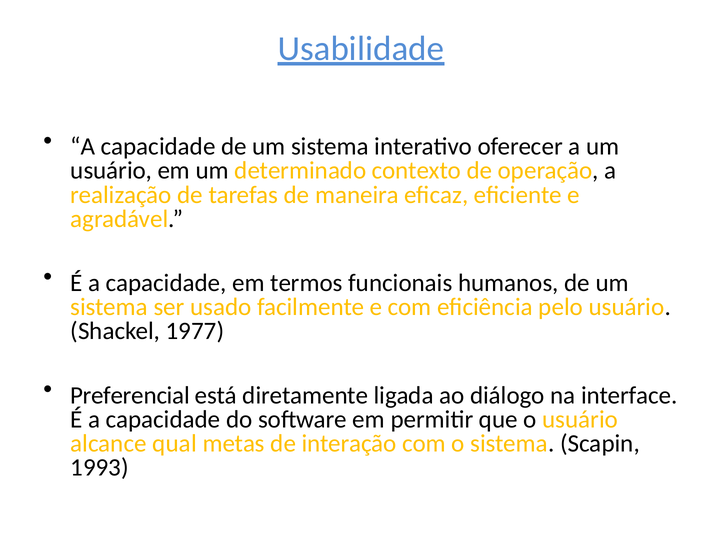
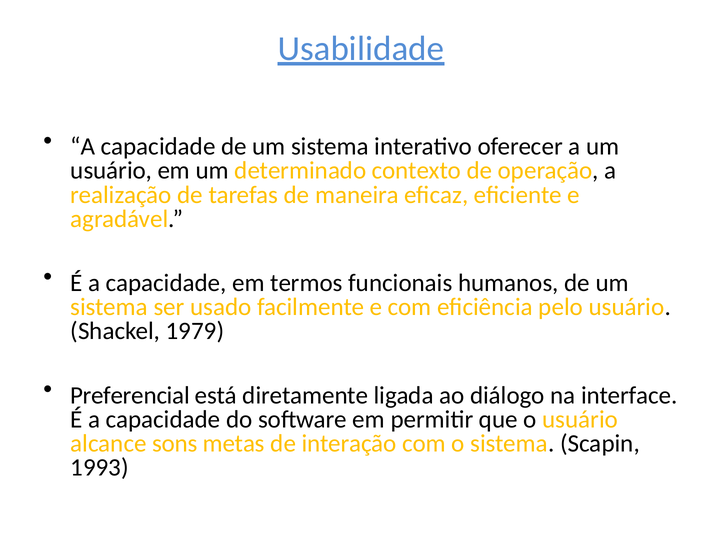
1977: 1977 -> 1979
qual: qual -> sons
